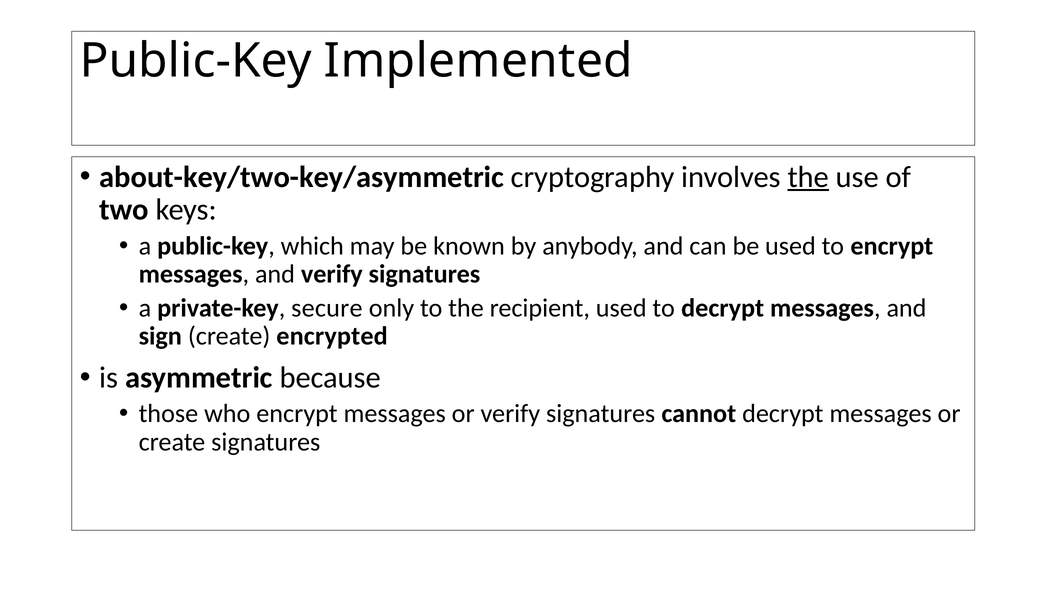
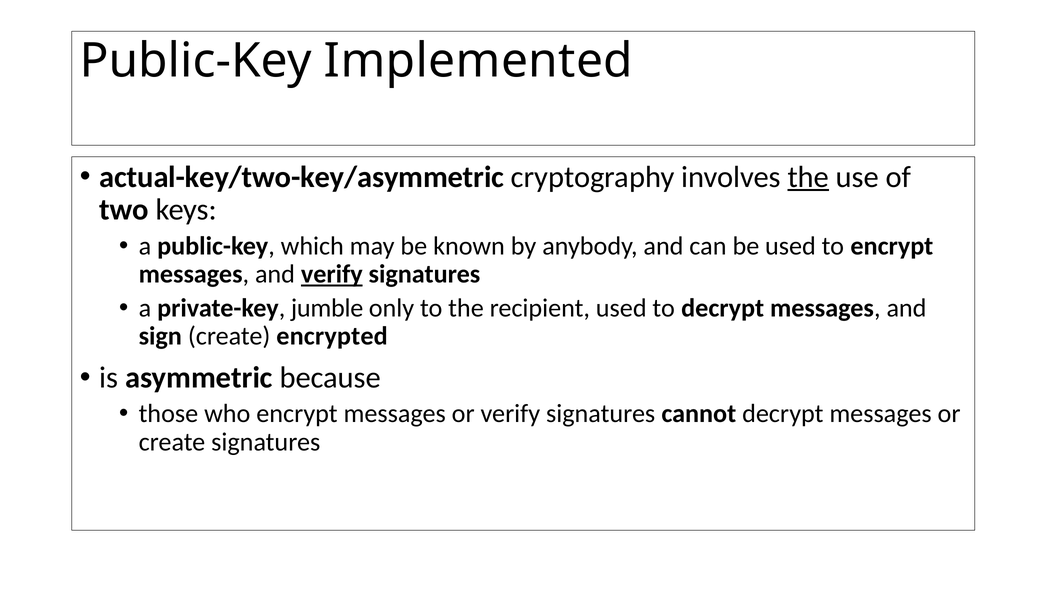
about-key/two-key/asymmetric: about-key/two-key/asymmetric -> actual-key/two-key/asymmetric
verify at (332, 274) underline: none -> present
secure: secure -> jumble
